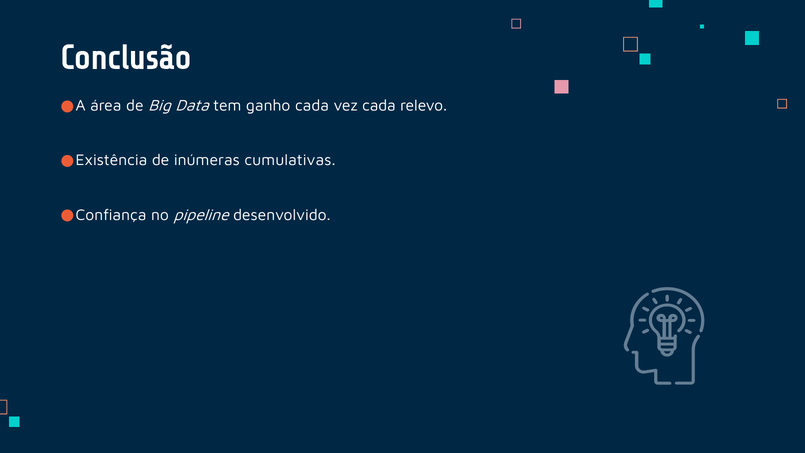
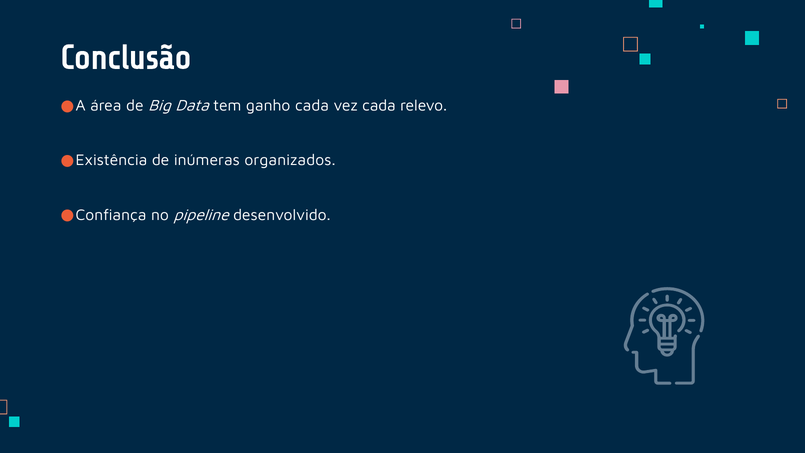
cumulativas: cumulativas -> organizados
